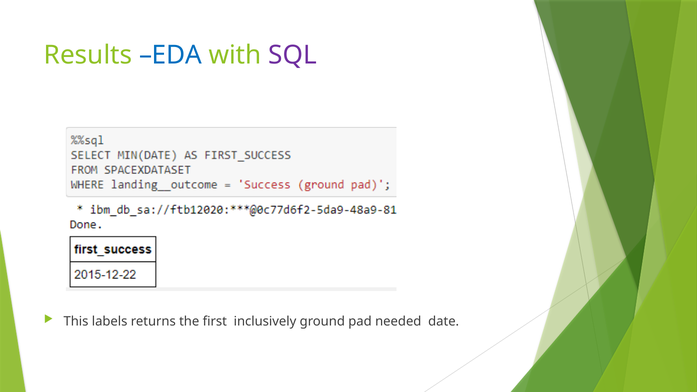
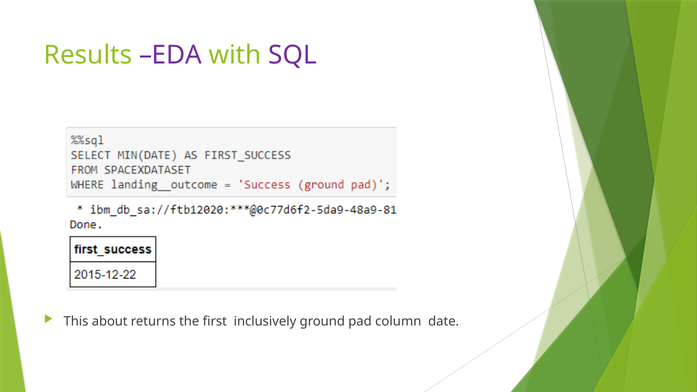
EDA colour: blue -> purple
labels: labels -> about
needed: needed -> column
